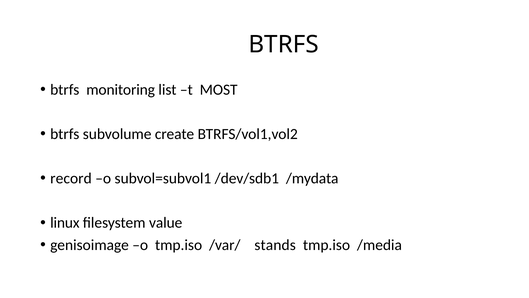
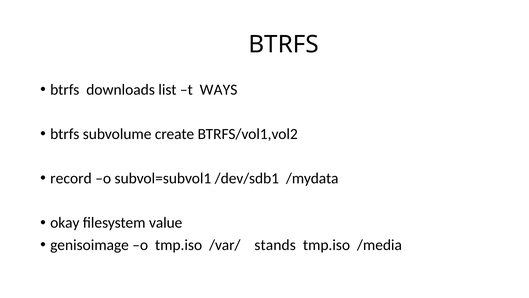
monitoring: monitoring -> downloads
MOST: MOST -> WAYS
linux: linux -> okay
